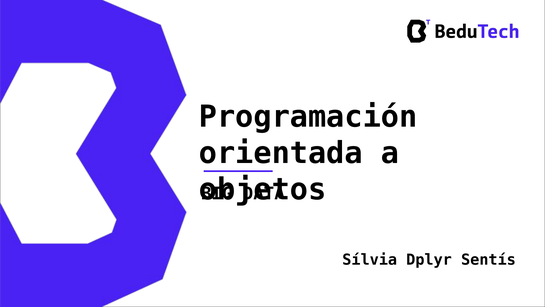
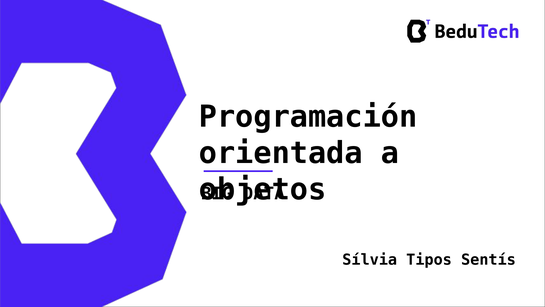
Dplyr: Dplyr -> Tipos
